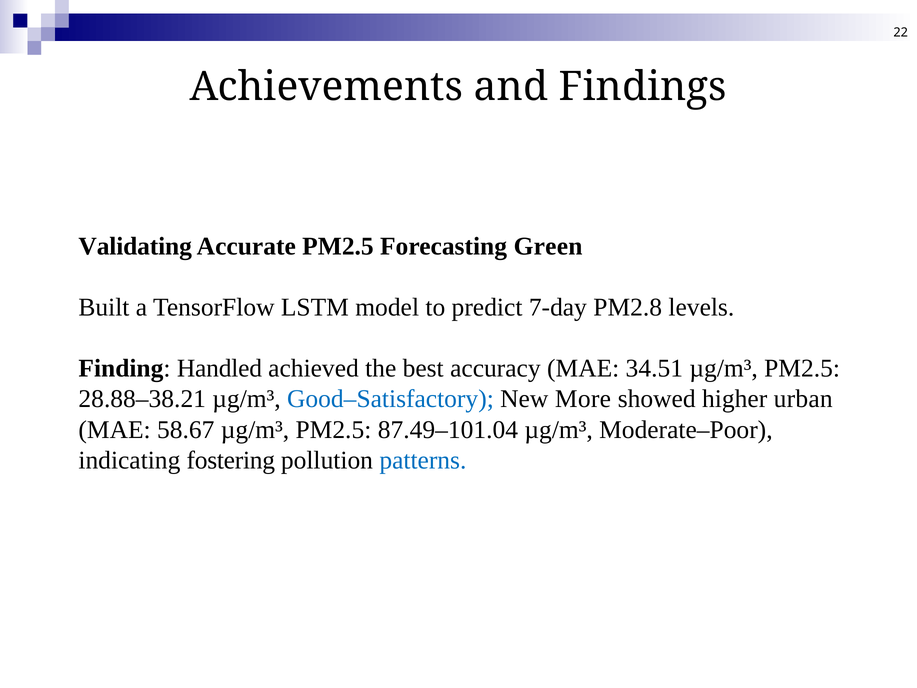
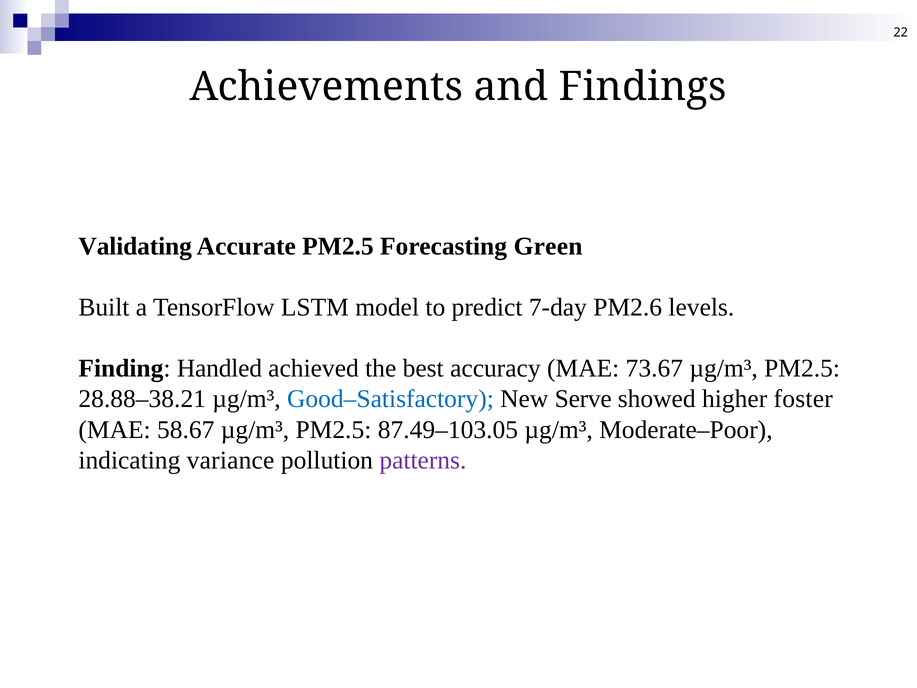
PM2.8: PM2.8 -> PM2.6
34.51: 34.51 -> 73.67
More: More -> Serve
urban: urban -> foster
87.49–101.04: 87.49–101.04 -> 87.49–103.05
fostering: fostering -> variance
patterns colour: blue -> purple
